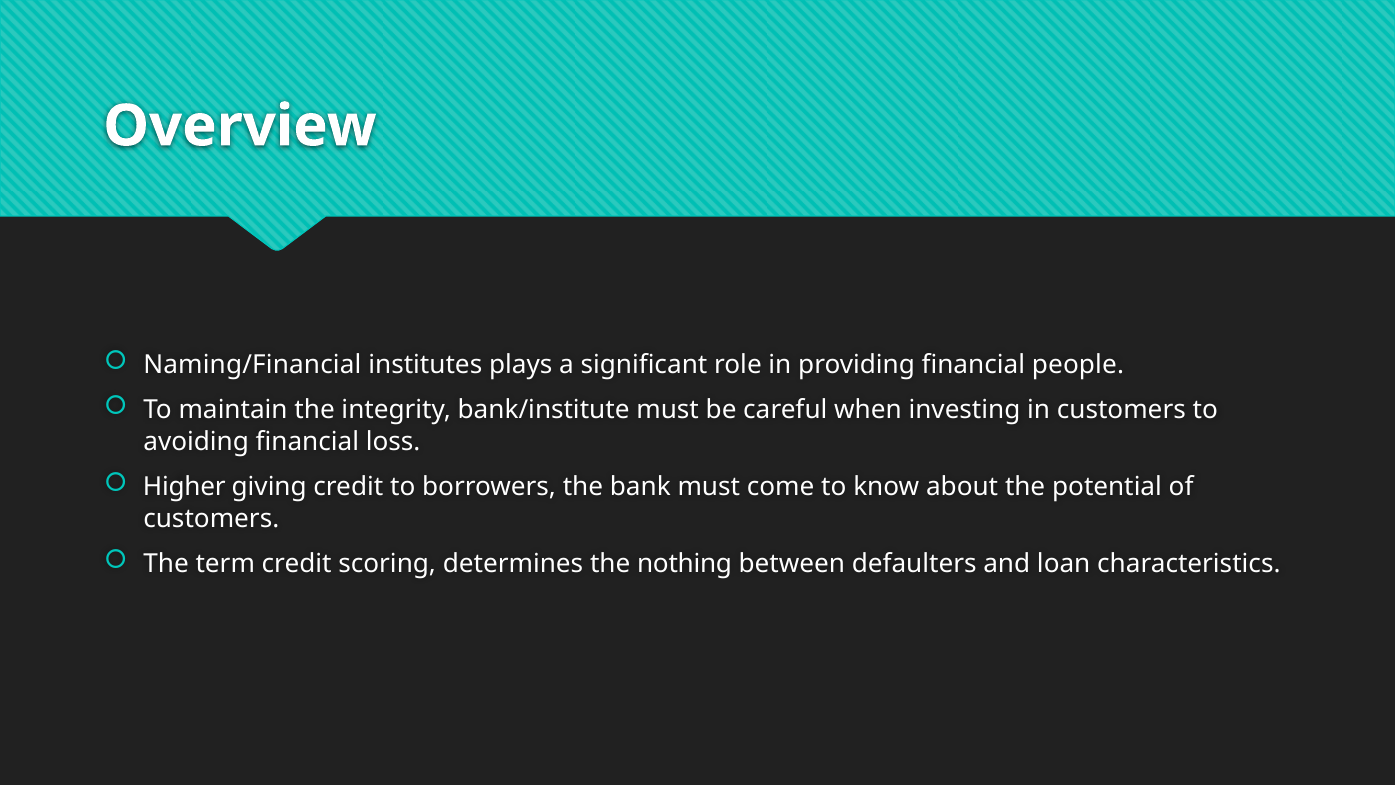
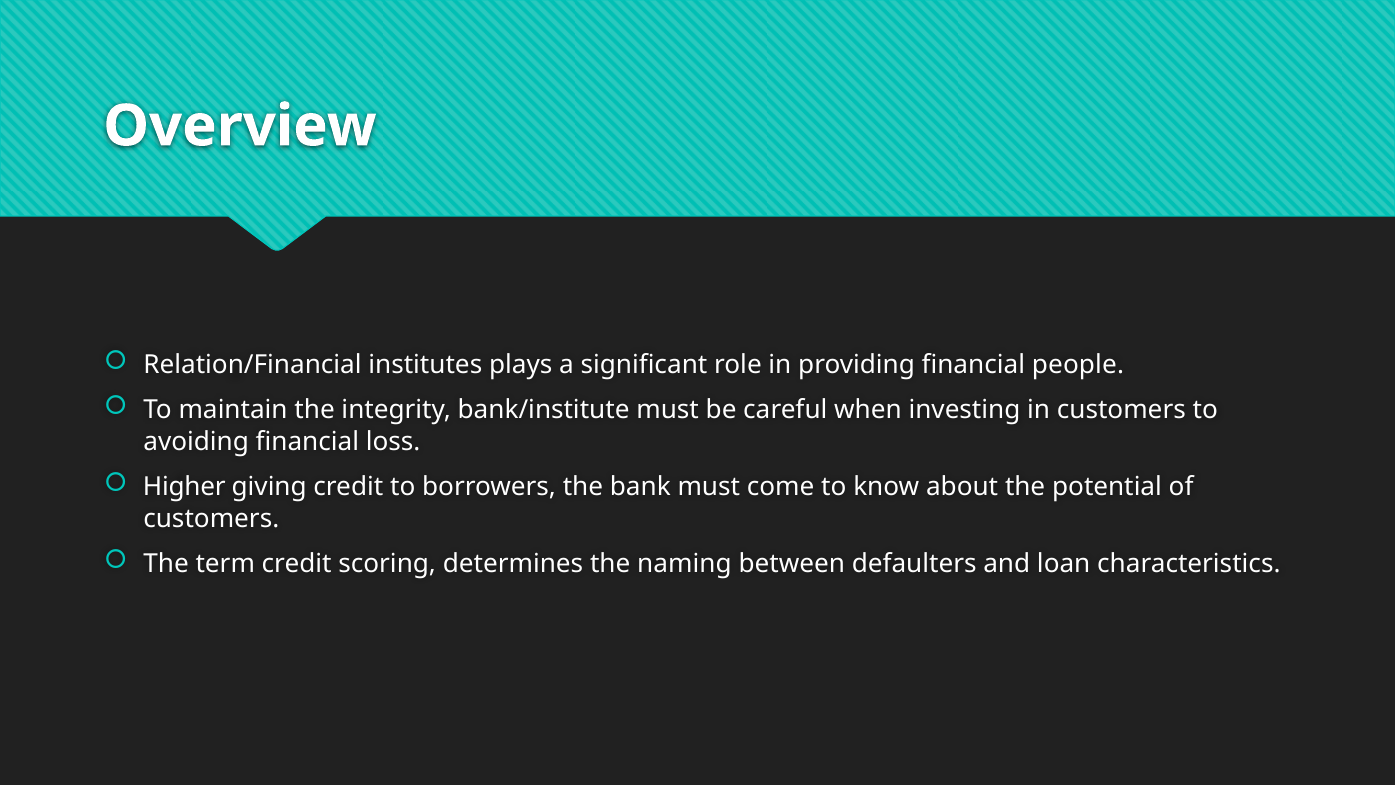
Naming/Financial: Naming/Financial -> Relation/Financial
nothing: nothing -> naming
